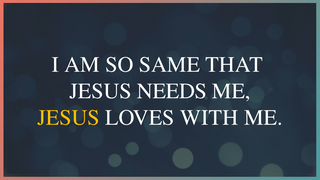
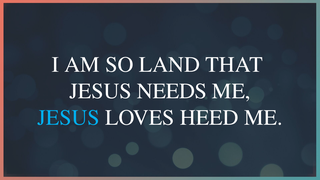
SAME: SAME -> LAND
JESUS at (68, 118) colour: yellow -> light blue
WITH: WITH -> HEED
